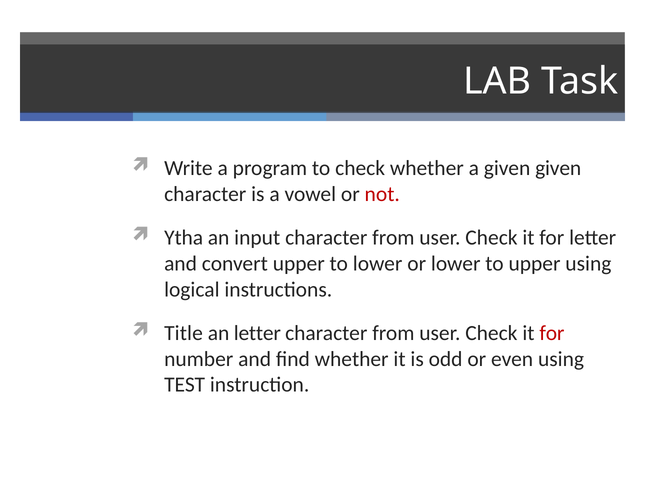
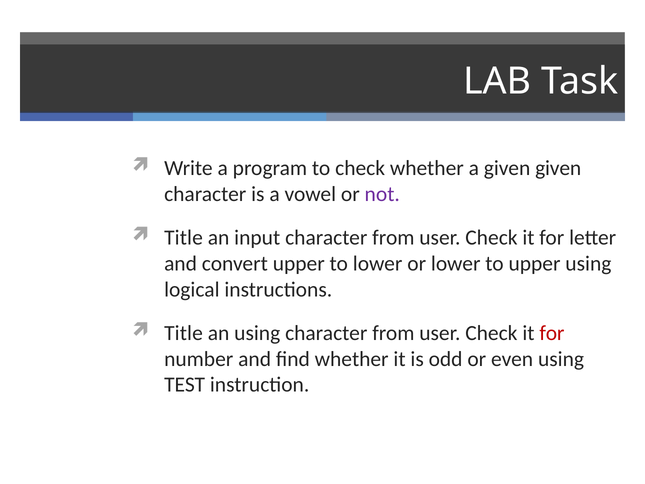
not colour: red -> purple
Ytha at (184, 238): Ytha -> Title
an letter: letter -> using
